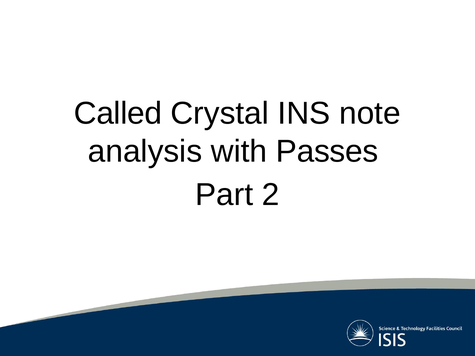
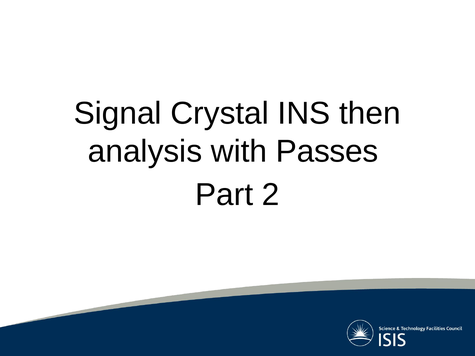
Called: Called -> Signal
note: note -> then
